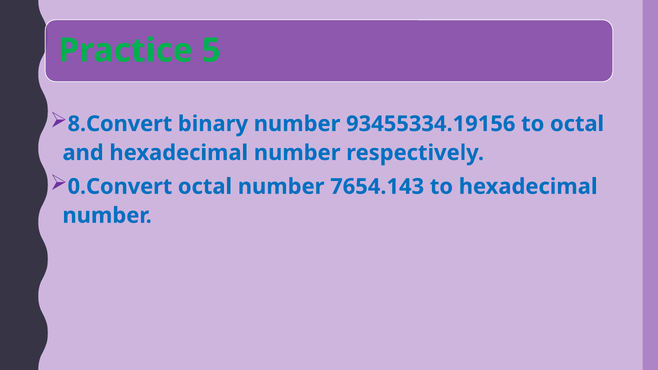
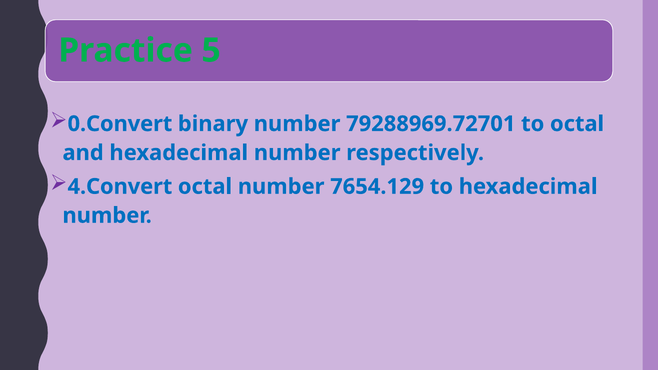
8.Convert: 8.Convert -> 0.Convert
93455334.19156: 93455334.19156 -> 79288969.72701
0.Convert: 0.Convert -> 4.Convert
7654.143: 7654.143 -> 7654.129
